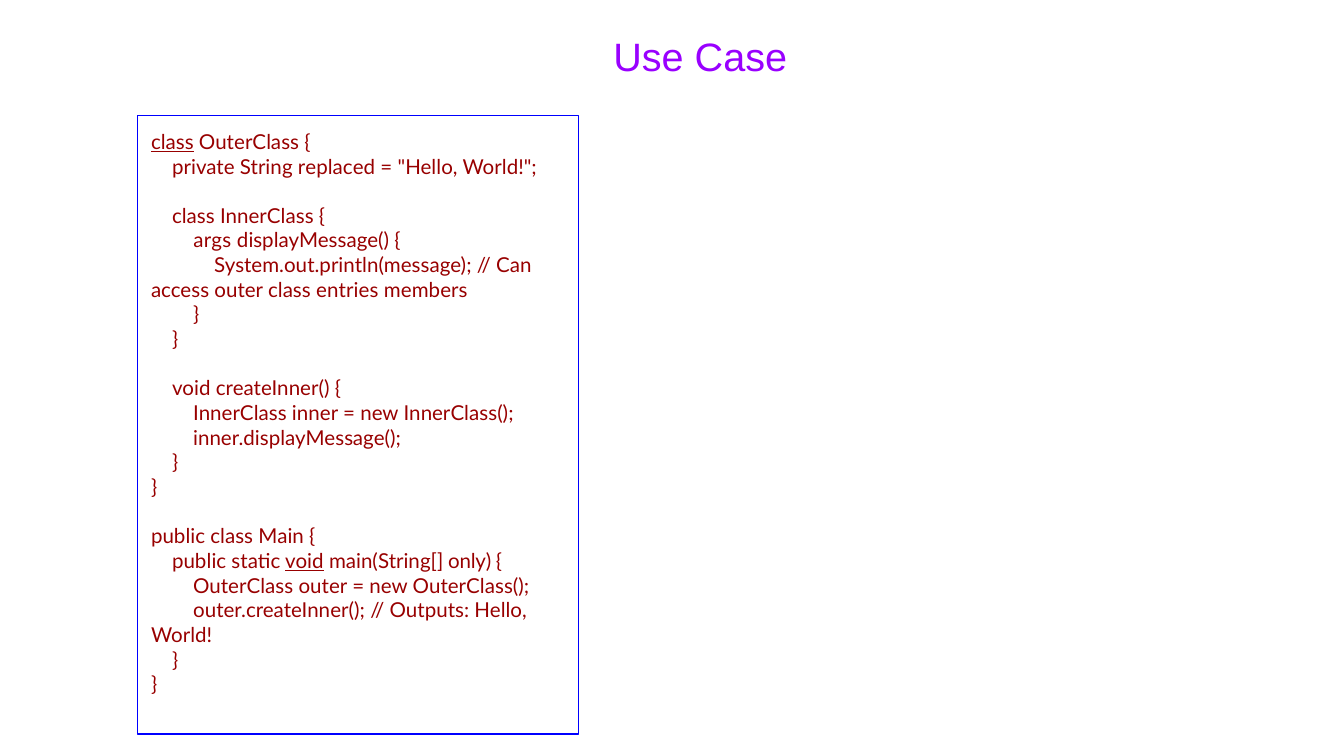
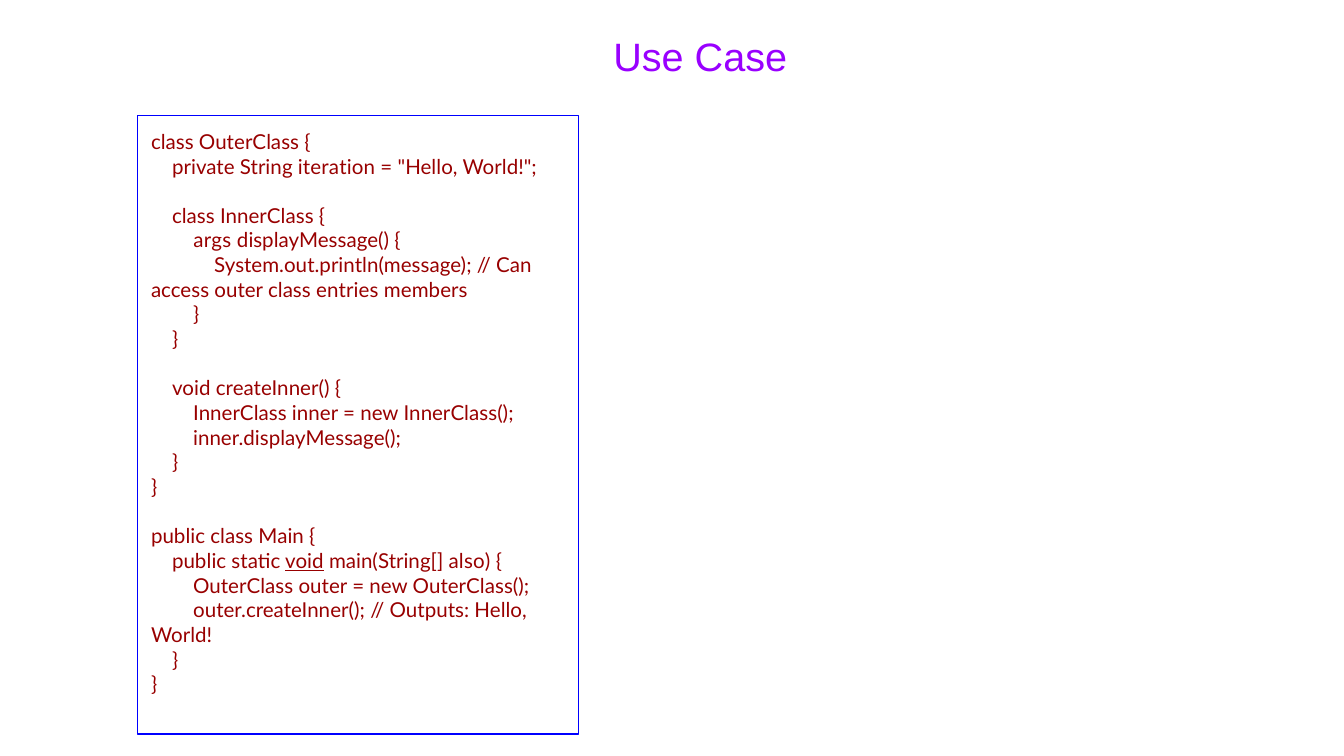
class at (172, 143) underline: present -> none
replaced: replaced -> iteration
only: only -> also
